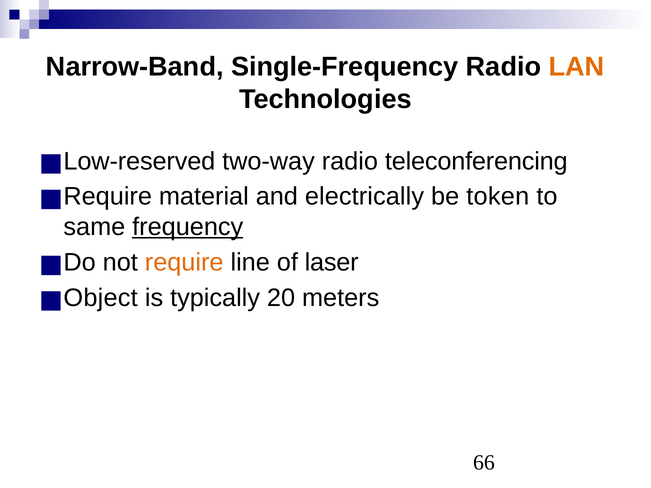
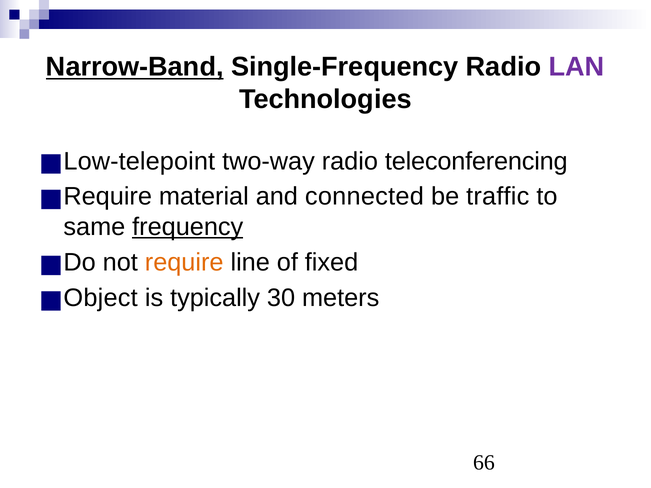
Narrow-Band underline: none -> present
LAN colour: orange -> purple
Low-reserved: Low-reserved -> Low-telepoint
electrically: electrically -> connected
token: token -> traffic
laser: laser -> fixed
20: 20 -> 30
